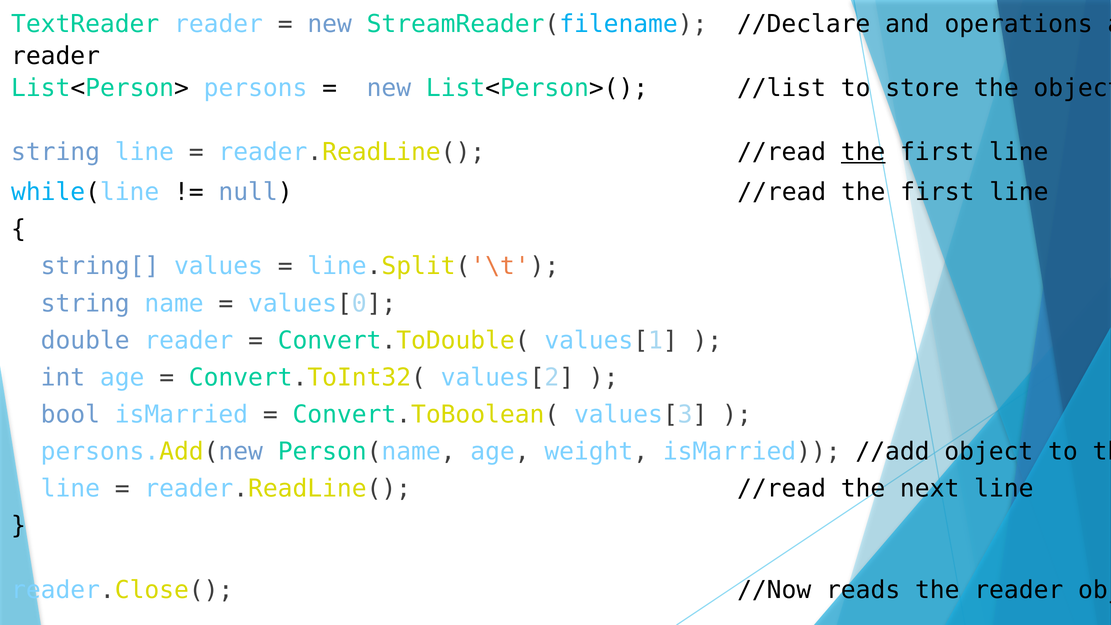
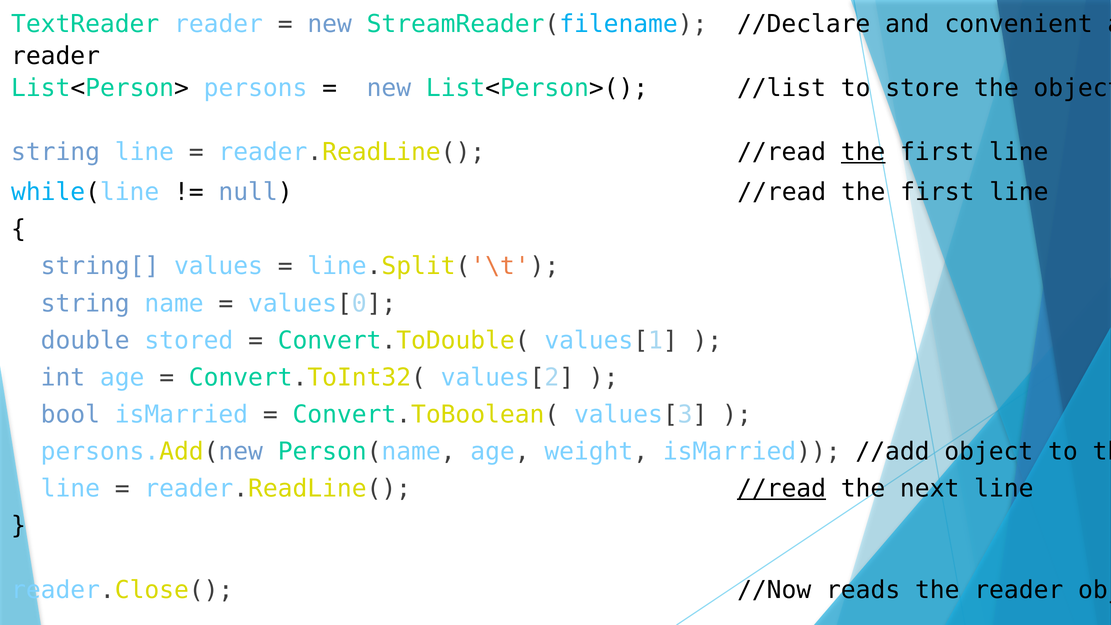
operations: operations -> convenient
double reader: reader -> stored
//read at (782, 489) underline: none -> present
